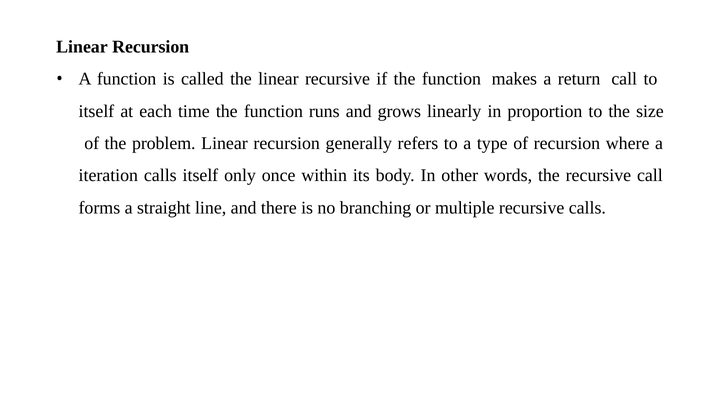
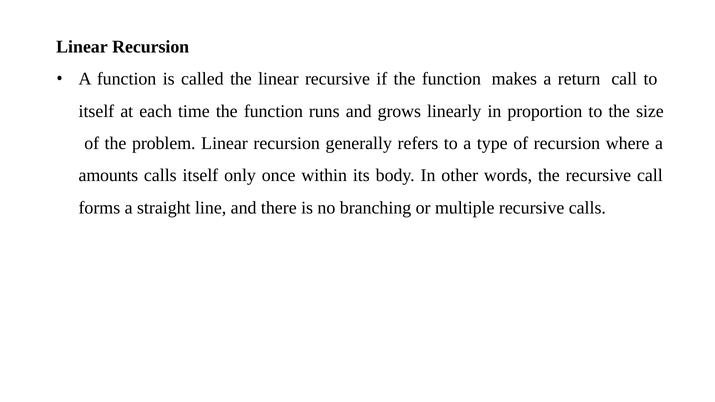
iteration: iteration -> amounts
